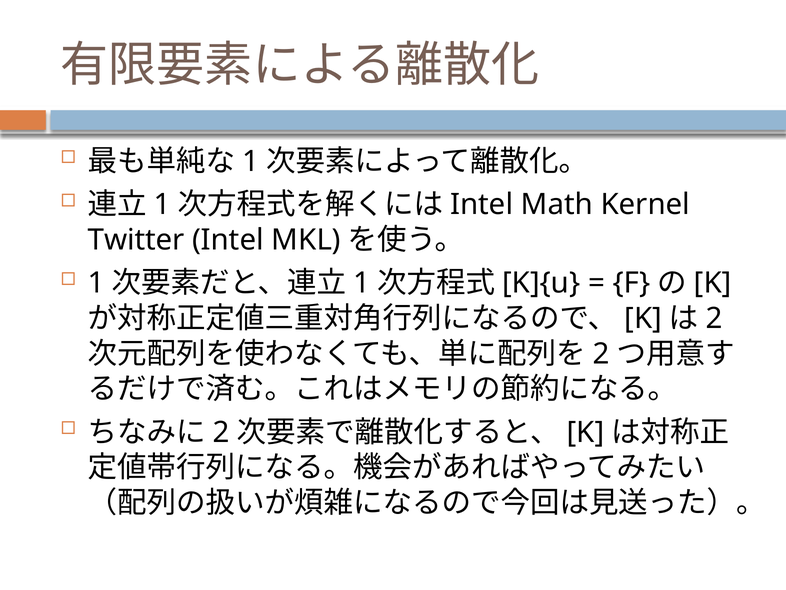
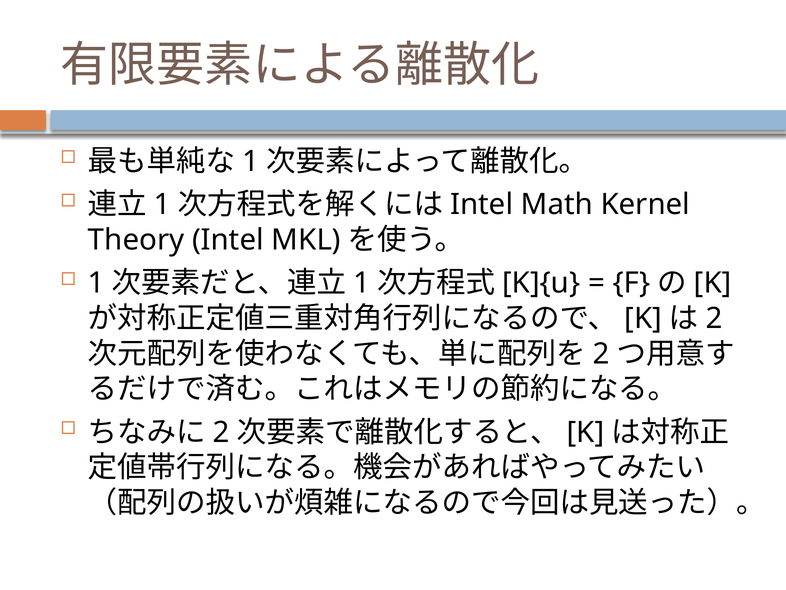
Twitter: Twitter -> Theory
